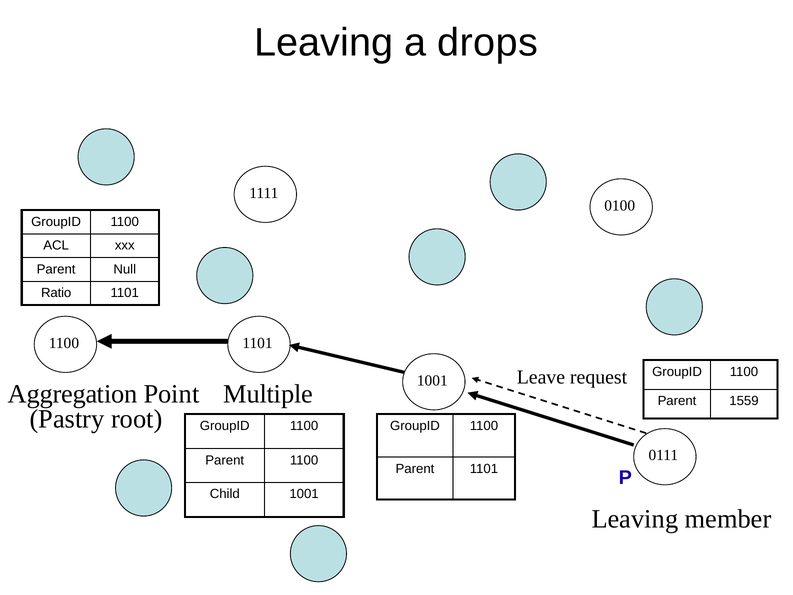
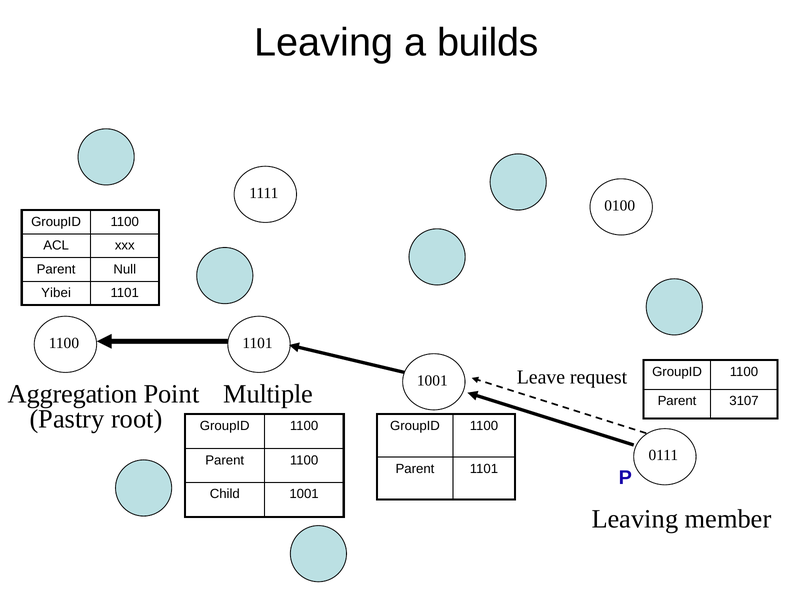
drops: drops -> builds
Ratio: Ratio -> Yibei
1559: 1559 -> 3107
